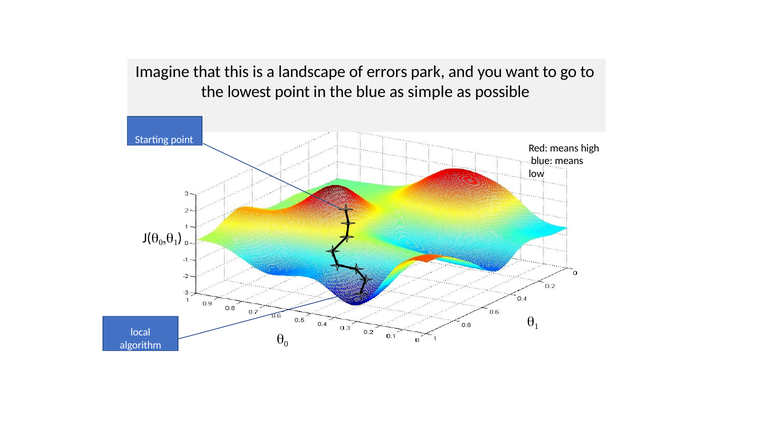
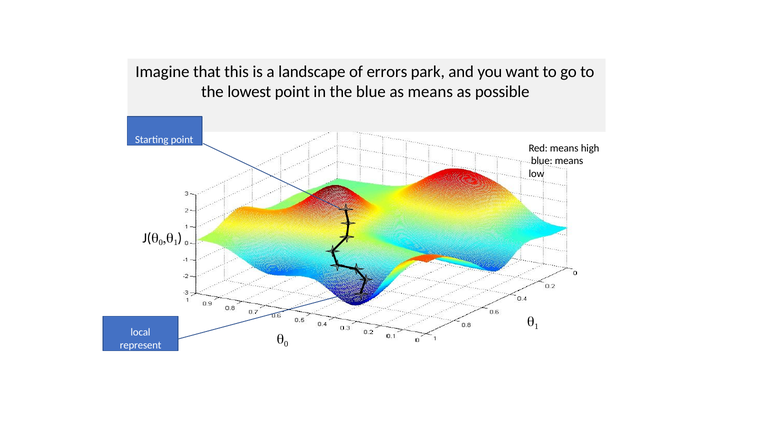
as simple: simple -> means
algorithm: algorithm -> represent
